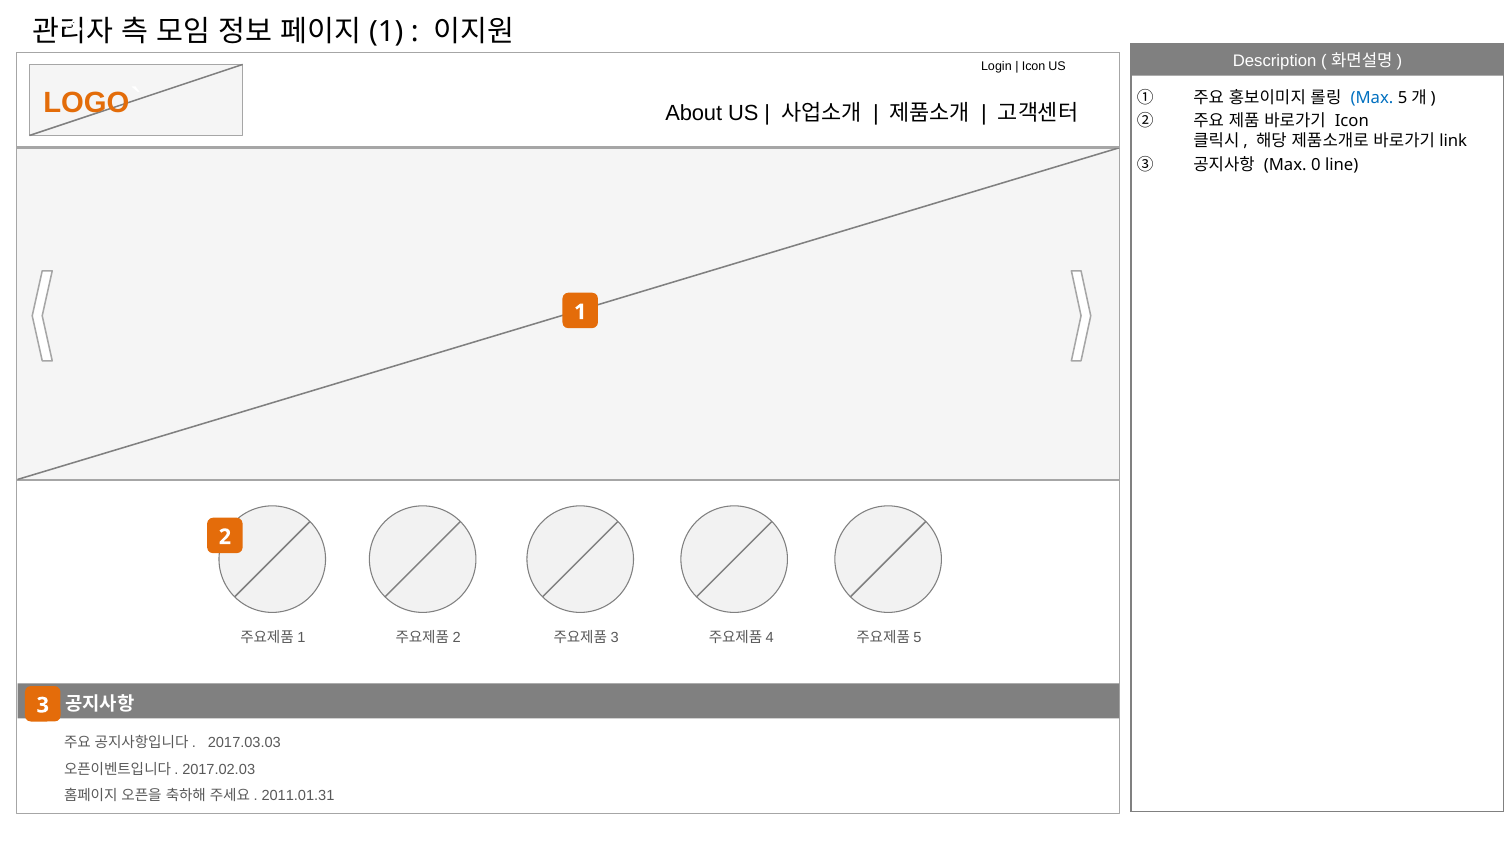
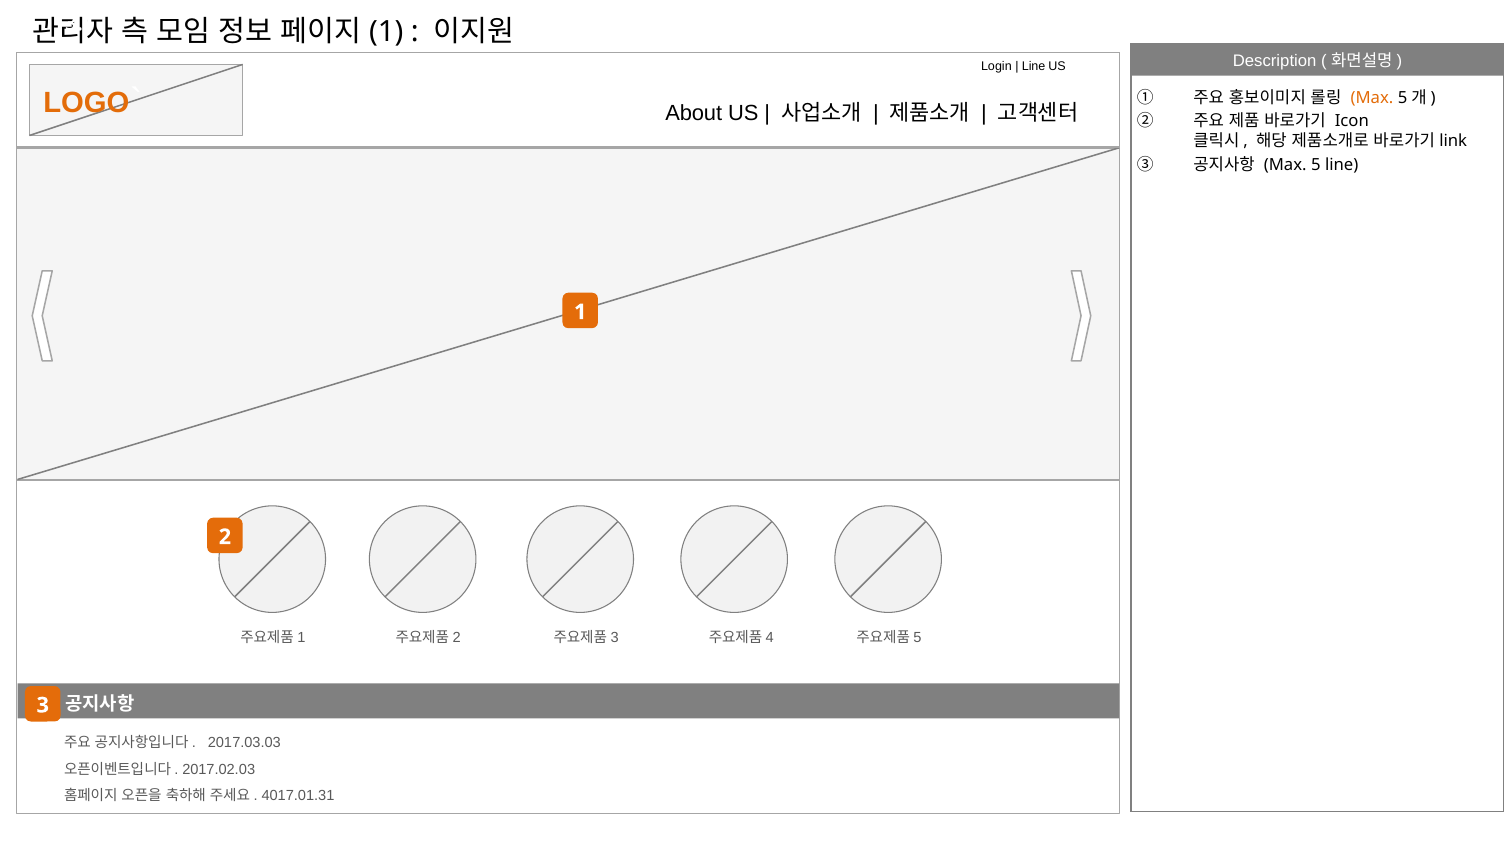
Icon at (1034, 66): Icon -> Line
Max at (1372, 98) colour: blue -> orange
0: 0 -> 5
2011.01.31: 2011.01.31 -> 4017.01.31
